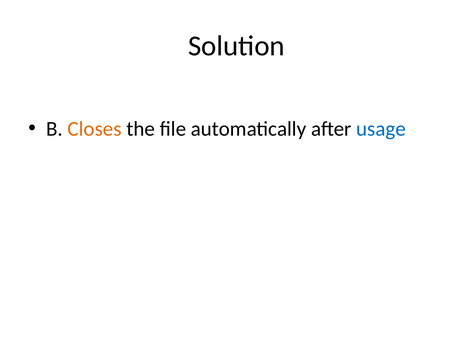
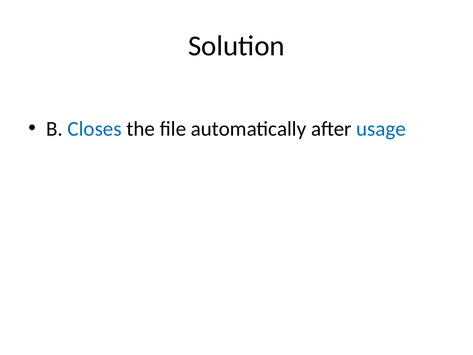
Closes colour: orange -> blue
